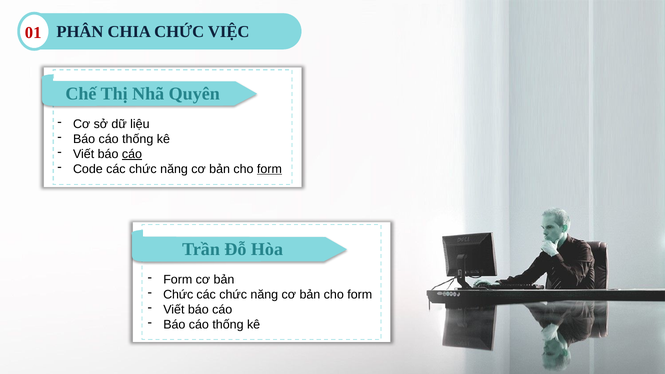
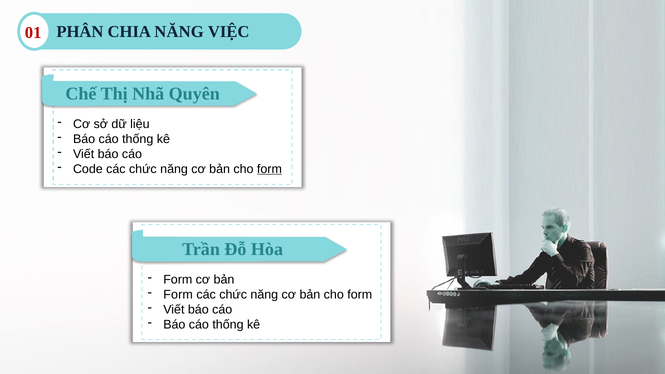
CHIA CHỨC: CHỨC -> NĂNG
cáo at (132, 154) underline: present -> none
Chức at (178, 295): Chức -> Form
